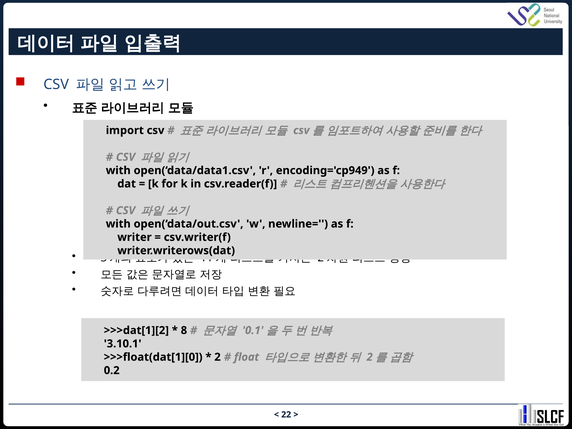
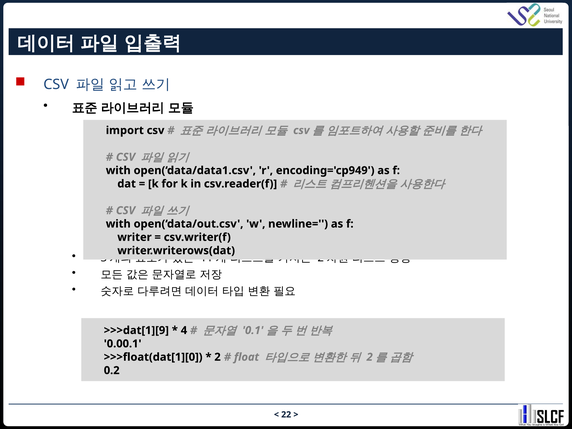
>>>dat[1][2: >>>dat[1][2 -> >>>dat[1][9
8: 8 -> 4
3.10.1: 3.10.1 -> 0.00.1
